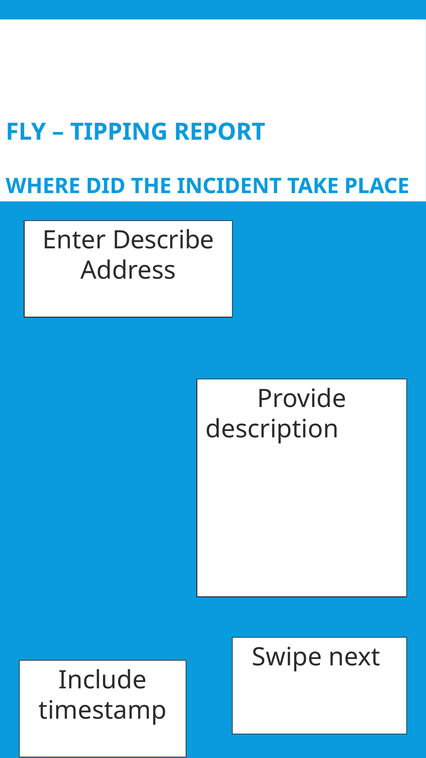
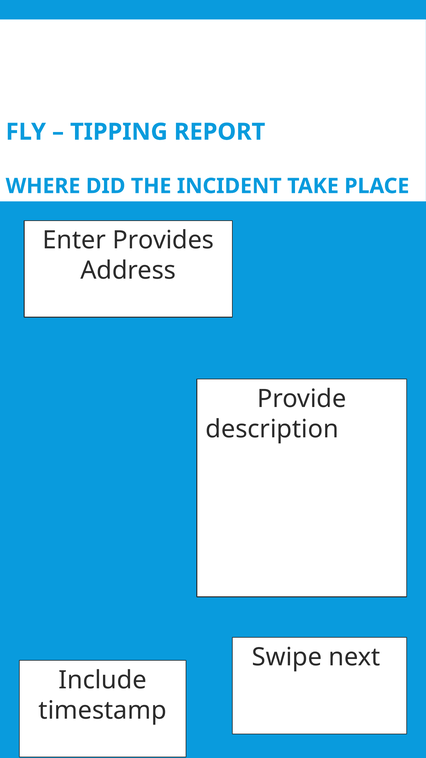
Describe: Describe -> Provides
